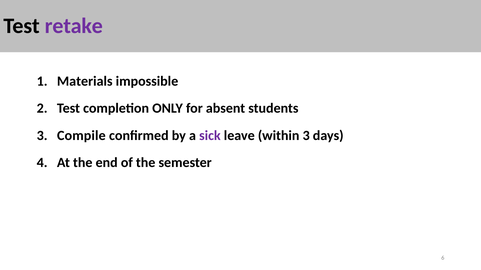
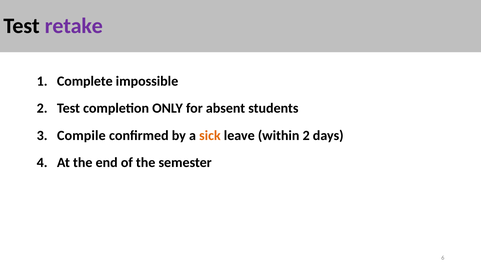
Materials: Materials -> Complete
sick colour: purple -> orange
within 3: 3 -> 2
